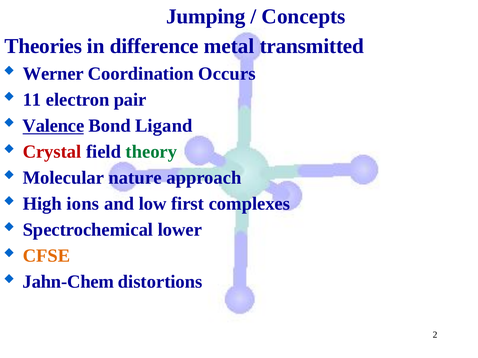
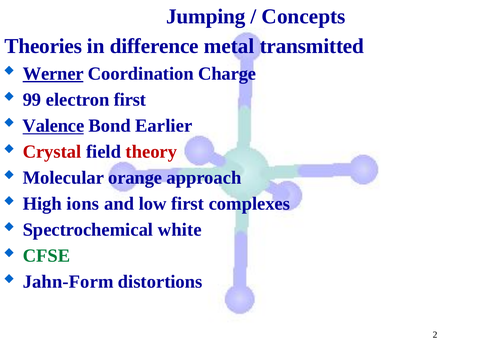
Werner underline: none -> present
Occurs: Occurs -> Charge
11: 11 -> 99
electron pair: pair -> first
Ligand: Ligand -> Earlier
theory colour: green -> red
nature: nature -> orange
lower: lower -> white
CFSE colour: orange -> green
Jahn-Chem: Jahn-Chem -> Jahn-Form
